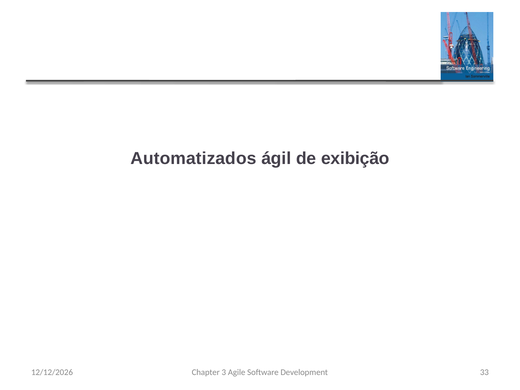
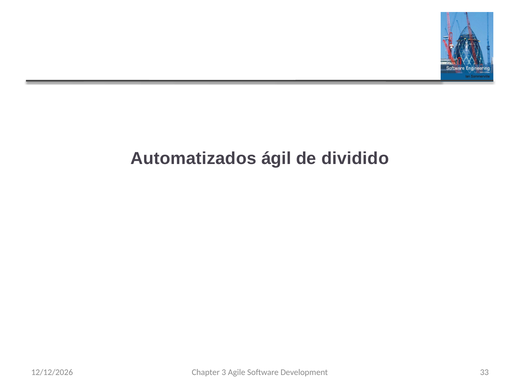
exibição: exibição -> dividido
